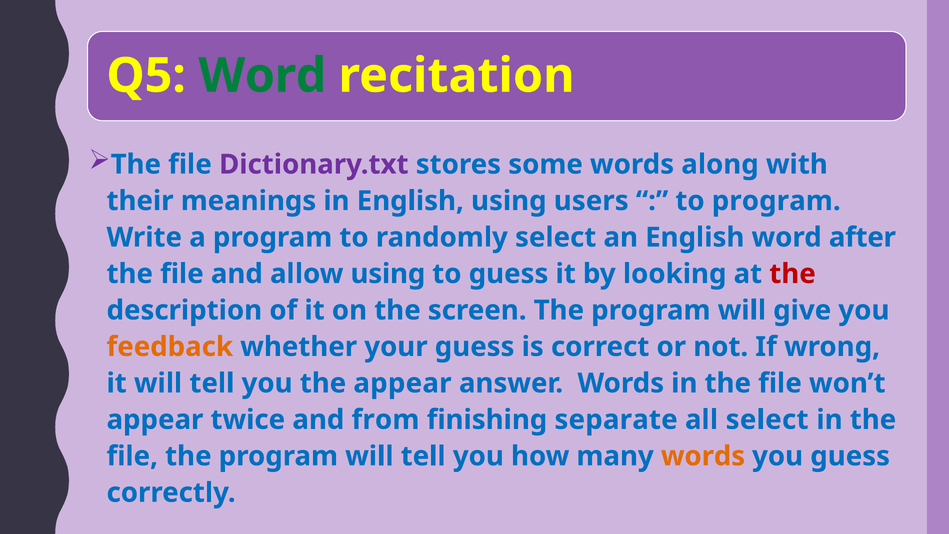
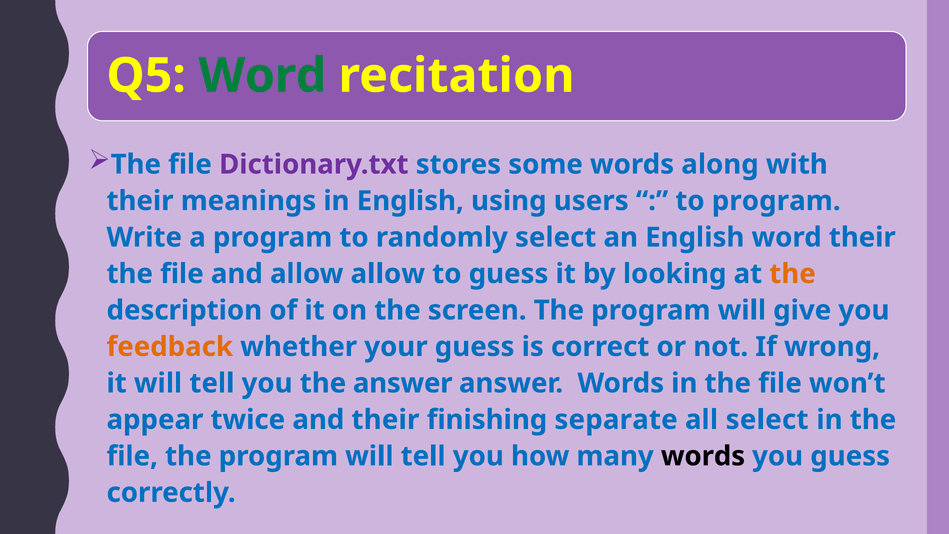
word after: after -> their
allow using: using -> allow
the at (793, 274) colour: red -> orange
the appear: appear -> answer
and from: from -> their
words at (703, 456) colour: orange -> black
